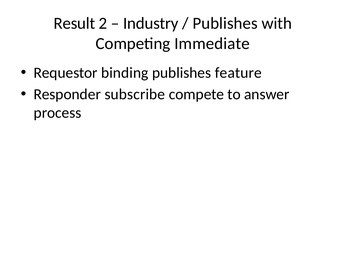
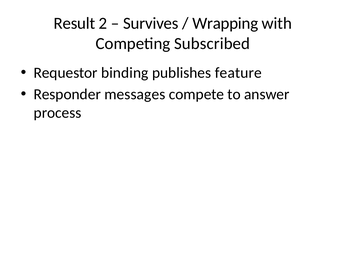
Industry: Industry -> Survives
Publishes at (225, 23): Publishes -> Wrapping
Immediate: Immediate -> Subscribed
subscribe: subscribe -> messages
